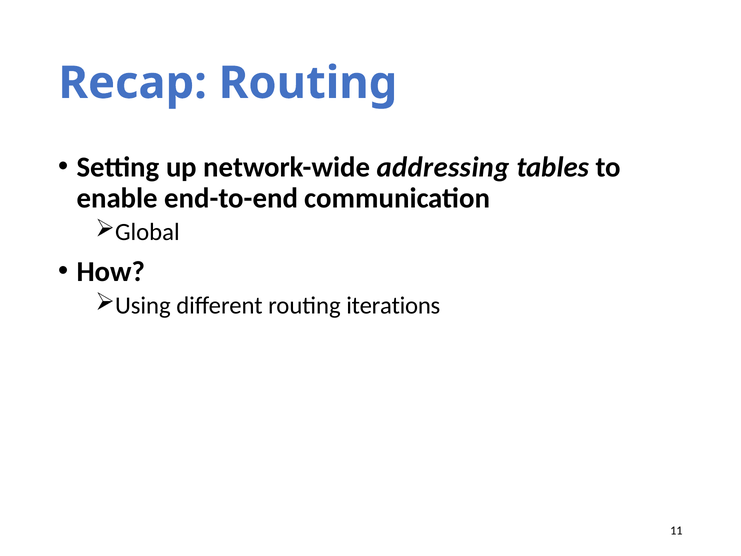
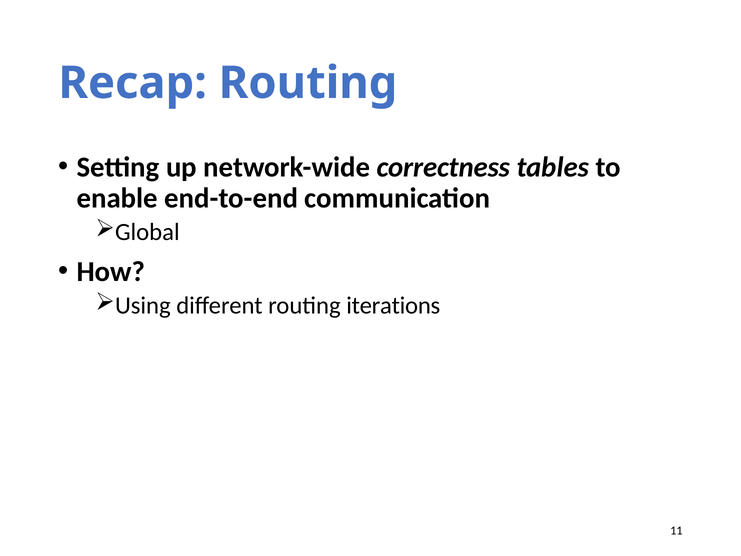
addressing: addressing -> correctness
